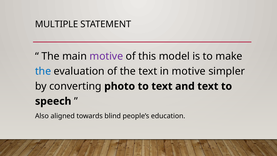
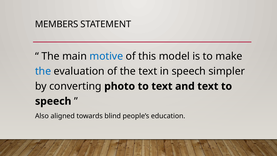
MULTIPLE: MULTIPLE -> MEMBERS
motive at (106, 56) colour: purple -> blue
in motive: motive -> speech
